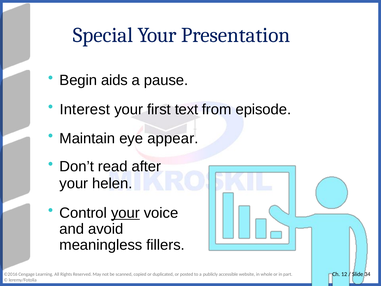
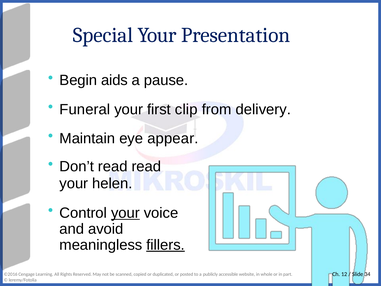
Interest: Interest -> Funeral
text: text -> clip
episode: episode -> delivery
read after: after -> read
fillers underline: none -> present
